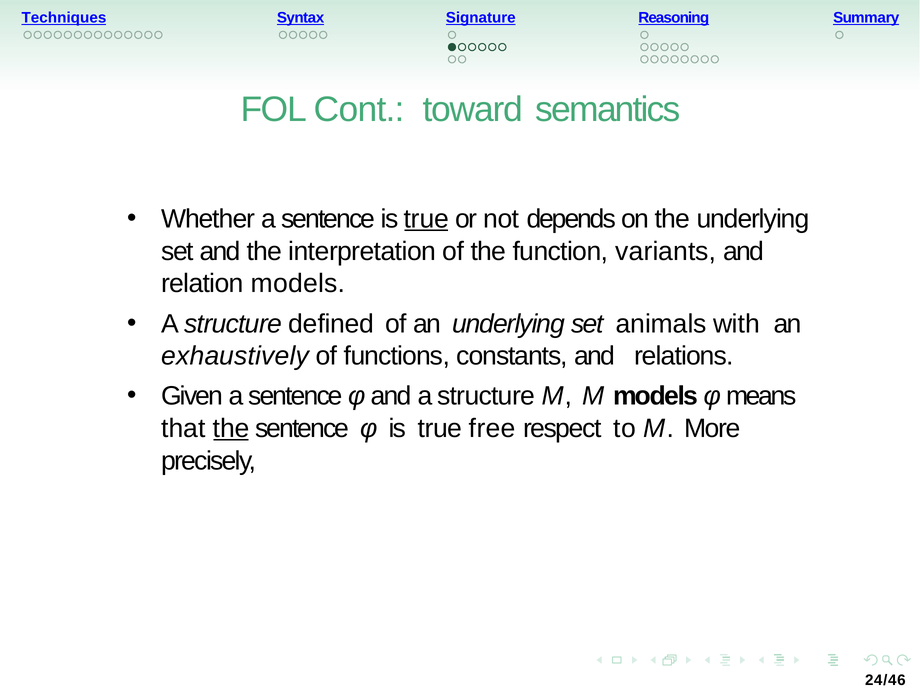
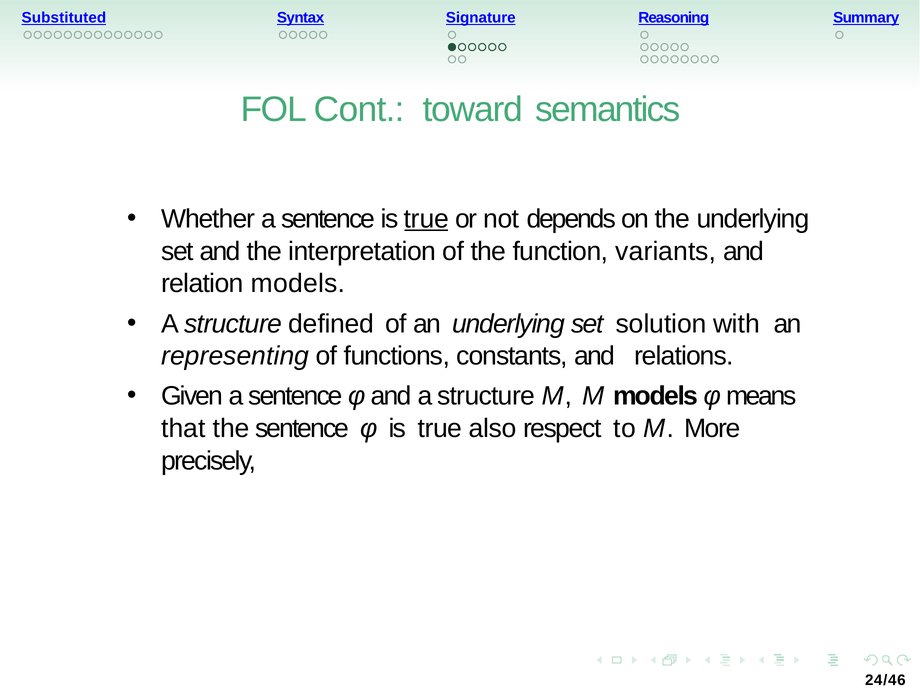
Techniques: Techniques -> Substituted
animals: animals -> solution
exhaustively: exhaustively -> representing
the at (231, 429) underline: present -> none
free: free -> also
